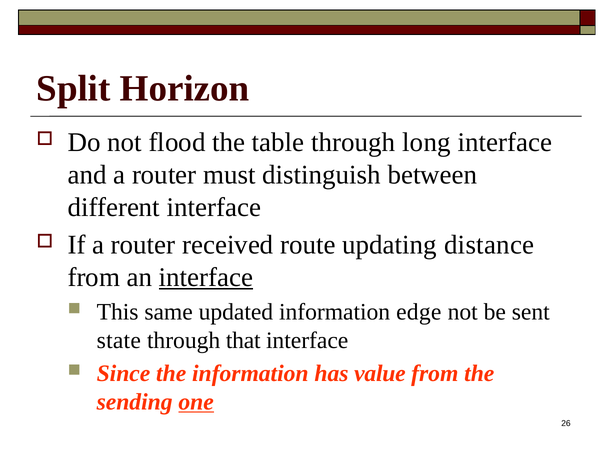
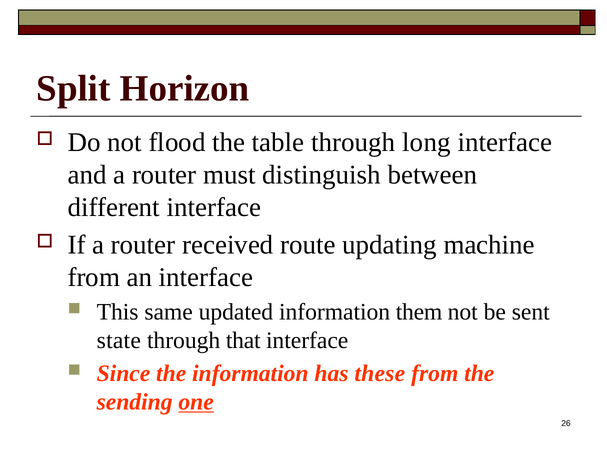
distance: distance -> machine
interface at (206, 277) underline: present -> none
edge: edge -> them
value: value -> these
